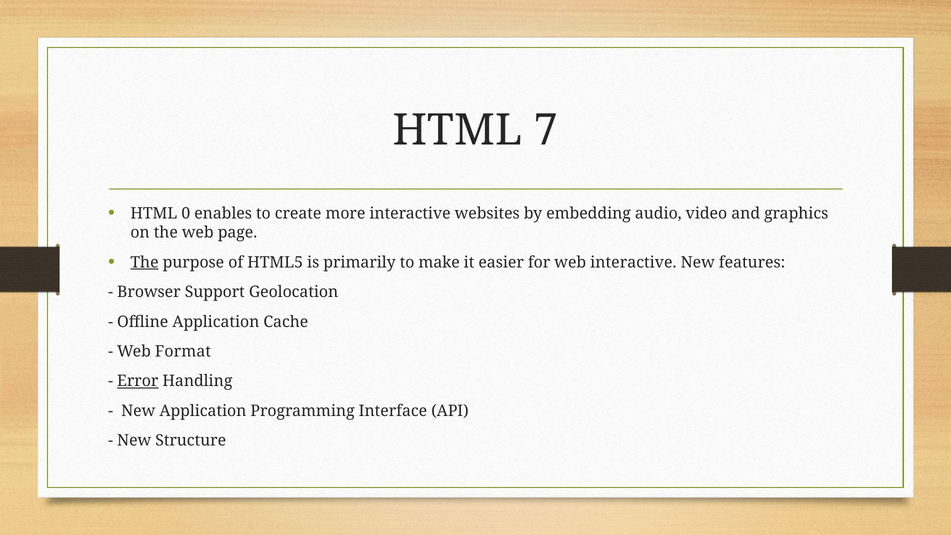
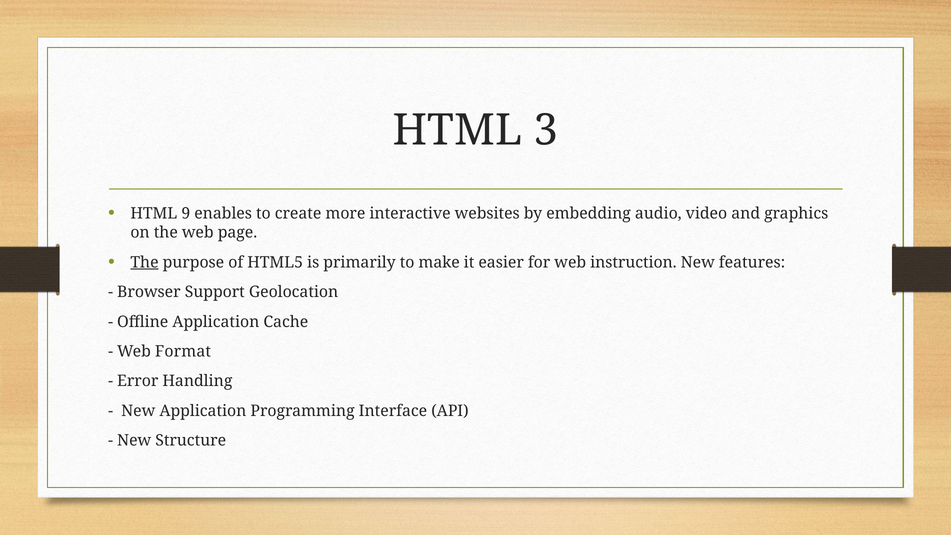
7: 7 -> 3
0: 0 -> 9
web interactive: interactive -> instruction
Error underline: present -> none
